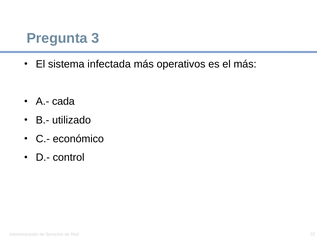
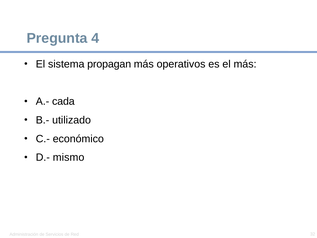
3: 3 -> 4
infectada: infectada -> propagan
control: control -> mismo
